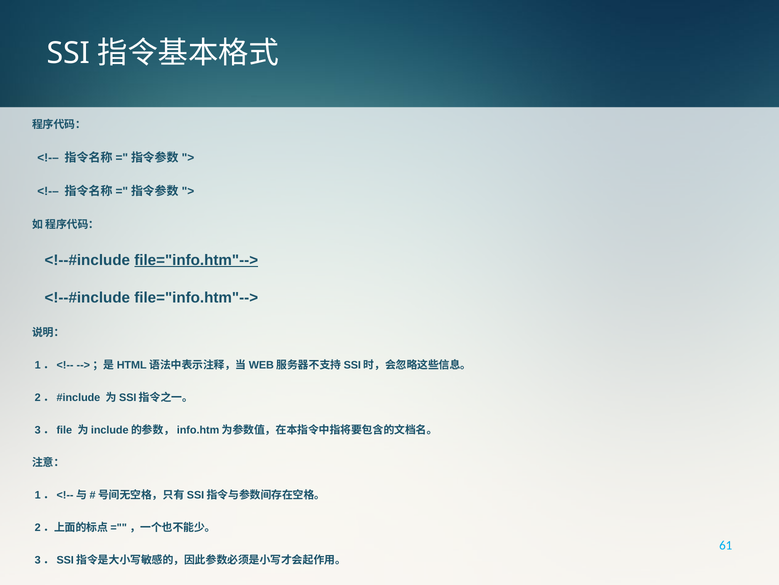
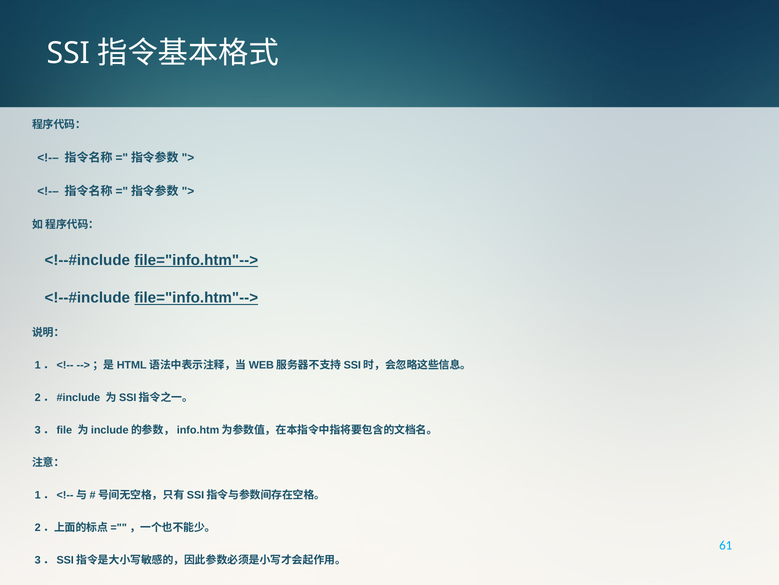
file="info.htm"--> at (196, 297) underline: none -> present
